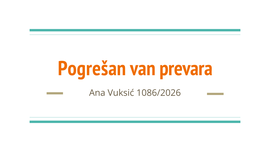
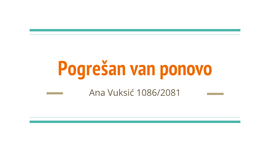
prevara: prevara -> ponovo
1086/2026: 1086/2026 -> 1086/2081
